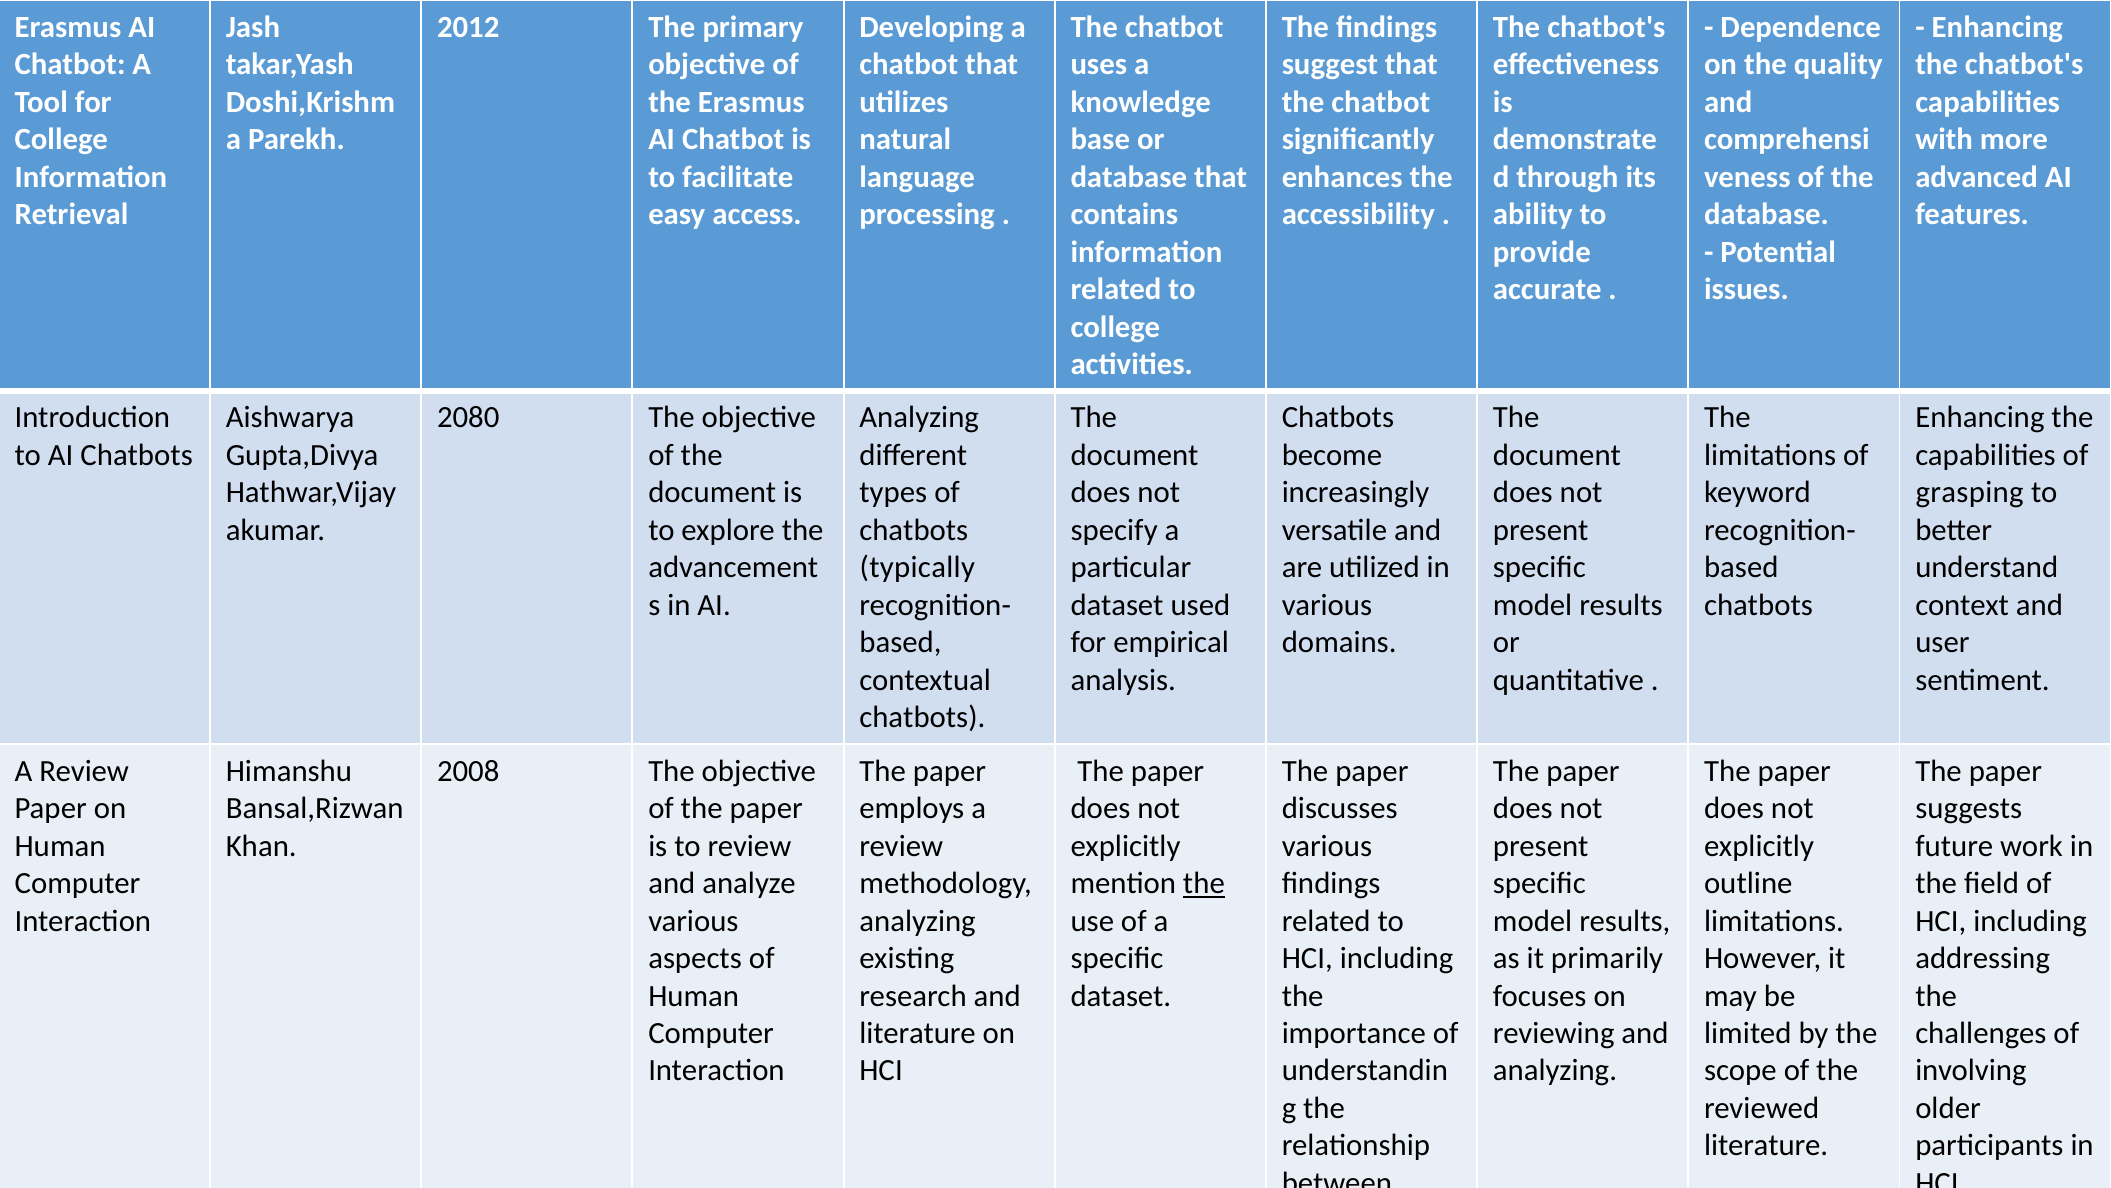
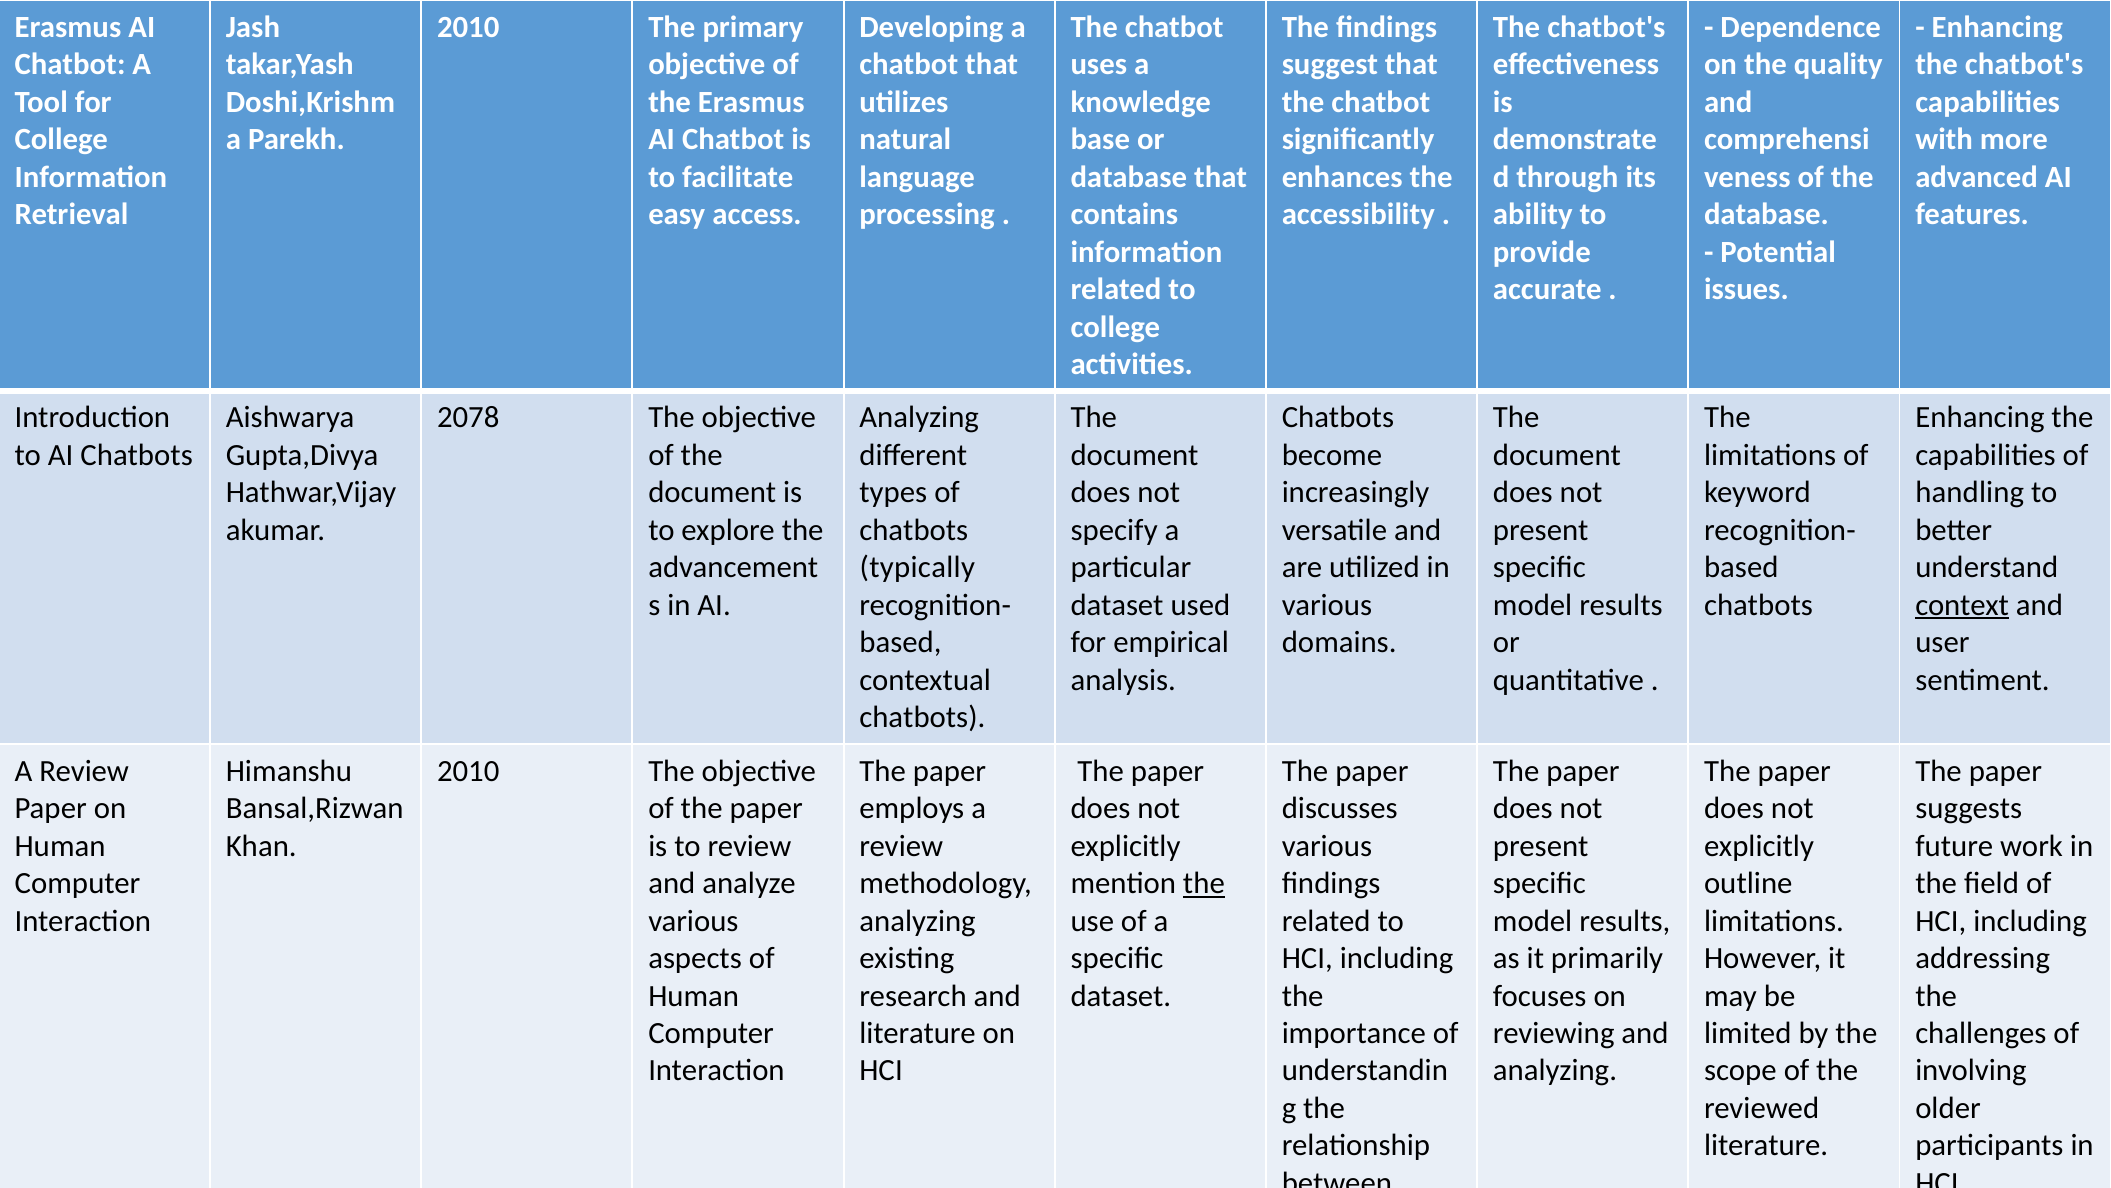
2012 at (468, 27): 2012 -> 2010
2080: 2080 -> 2078
grasping: grasping -> handling
context underline: none -> present
2008 at (468, 771): 2008 -> 2010
